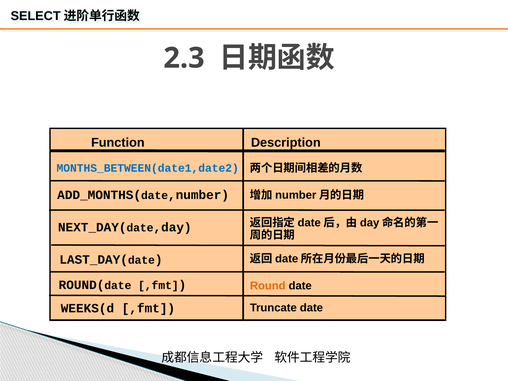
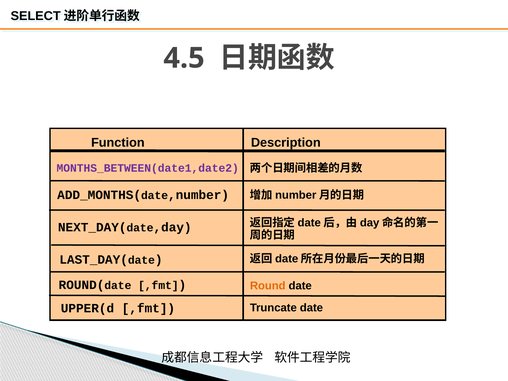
2.3: 2.3 -> 4.5
MONTHS_BETWEEN(date1,date2 colour: blue -> purple
WEEKS(d: WEEKS(d -> UPPER(d
